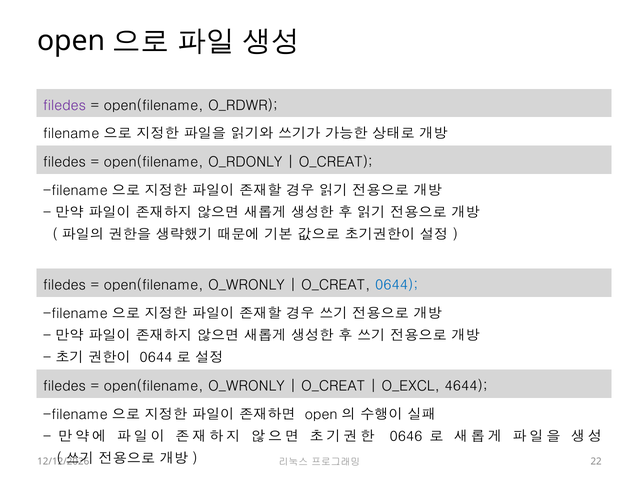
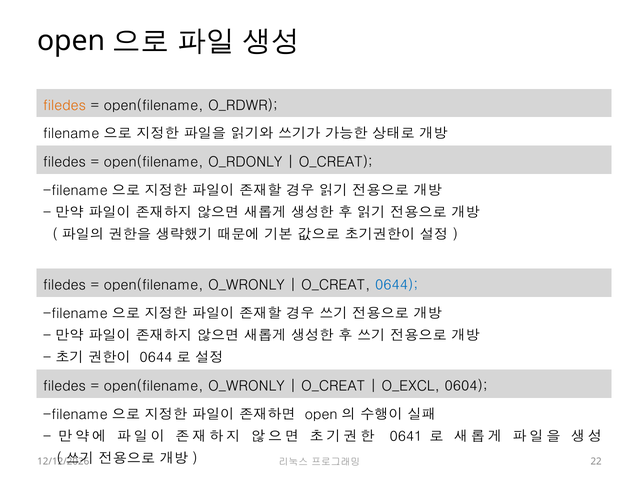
filedes at (64, 105) colour: purple -> orange
4644: 4644 -> 0604
0646: 0646 -> 0641
